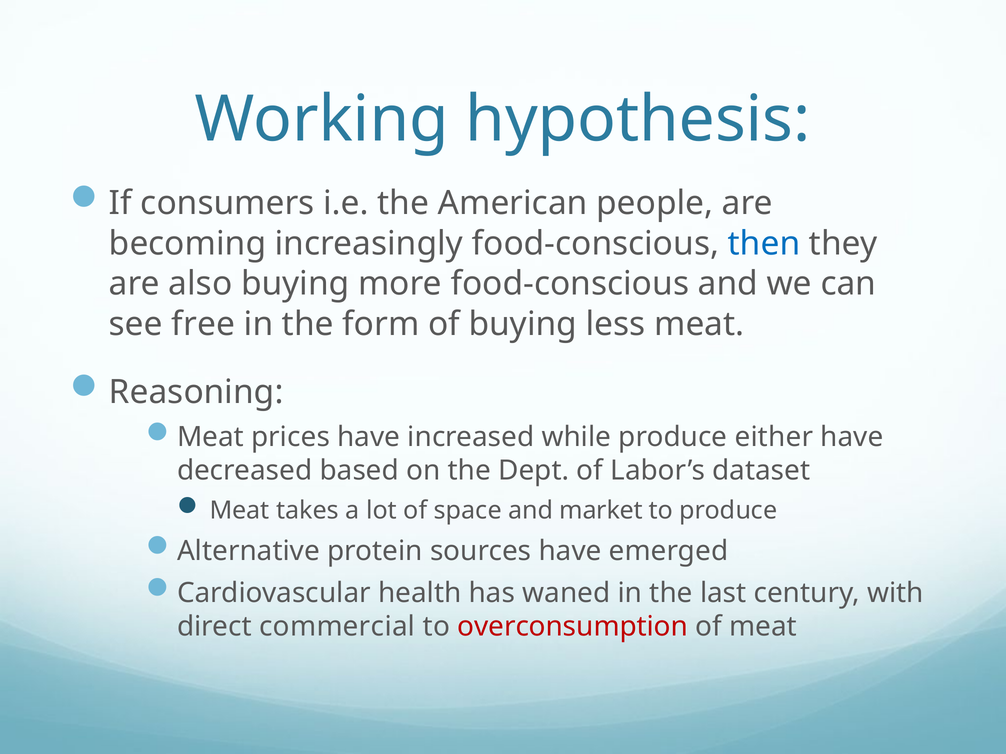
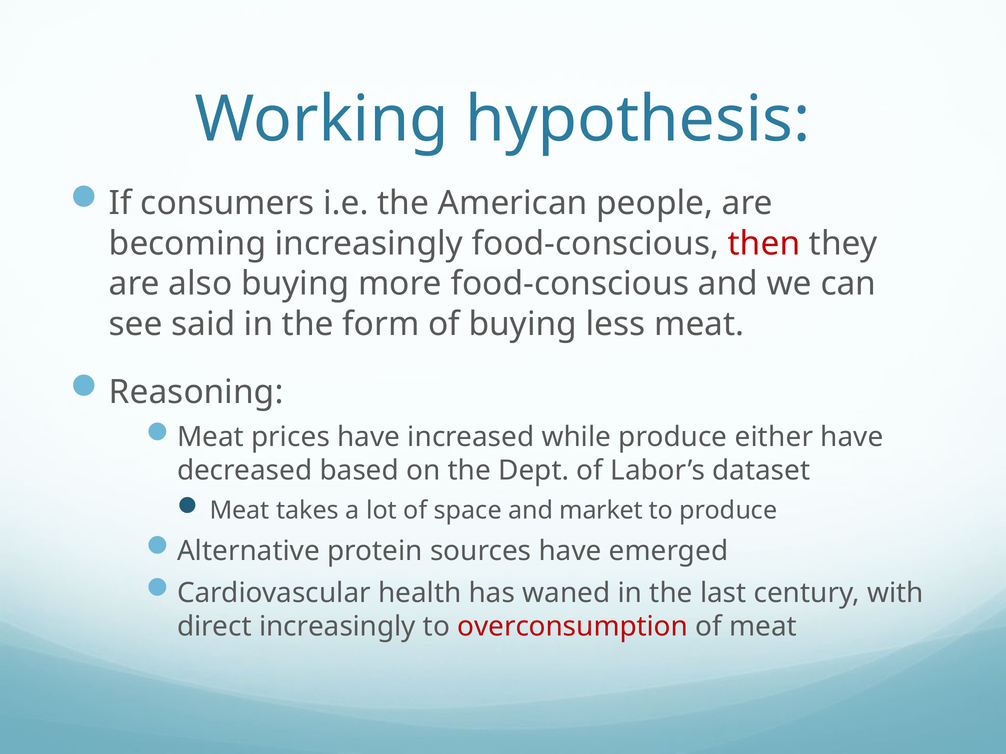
then colour: blue -> red
free: free -> said
direct commercial: commercial -> increasingly
